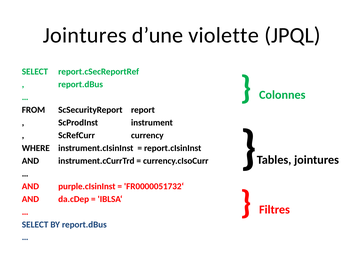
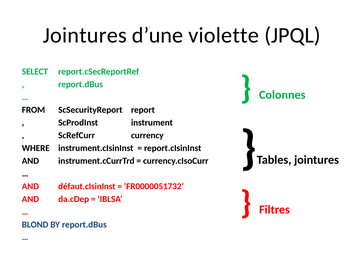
purple.cIsinInst: purple.cIsinInst -> défaut.cIsinInst
SELECT at (35, 224): SELECT -> BLOND
